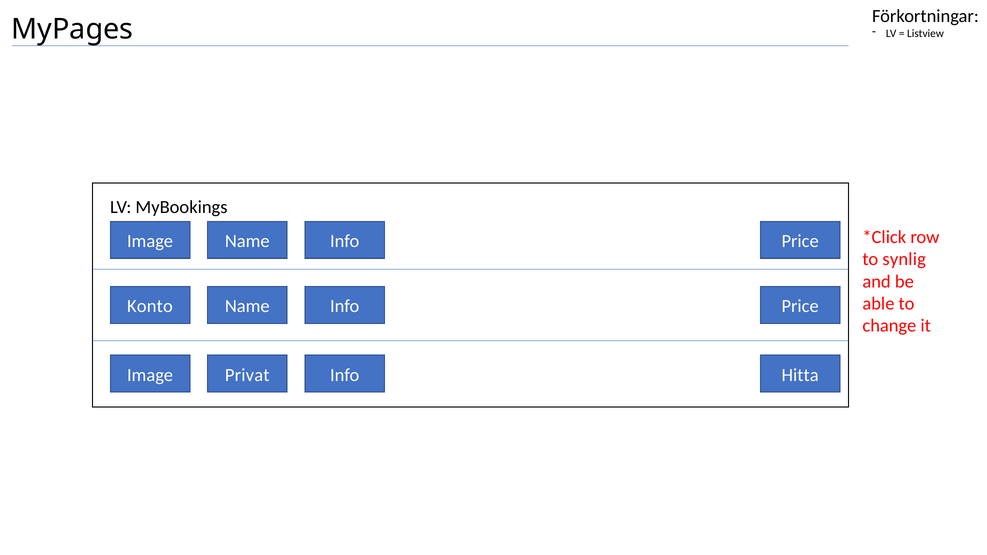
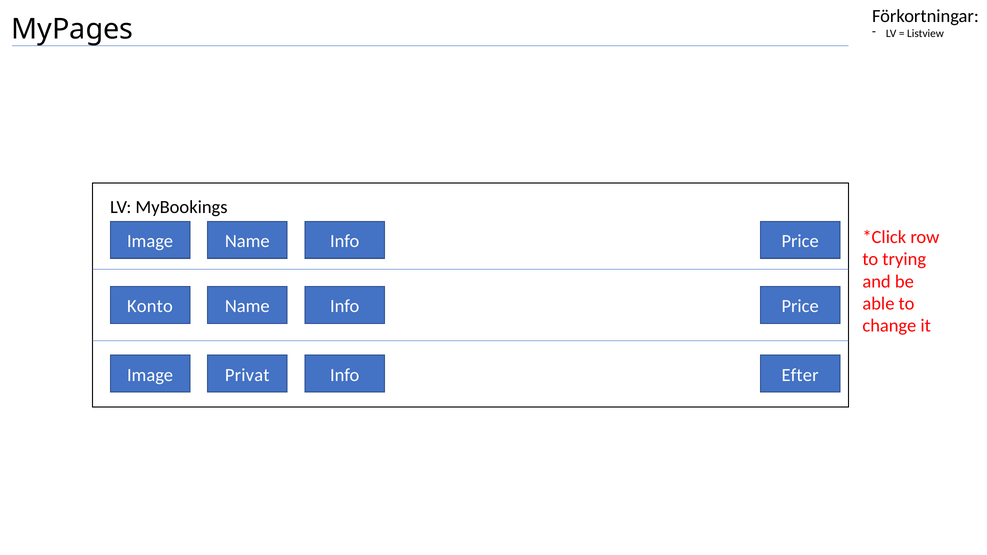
synlig: synlig -> trying
Hitta: Hitta -> Efter
